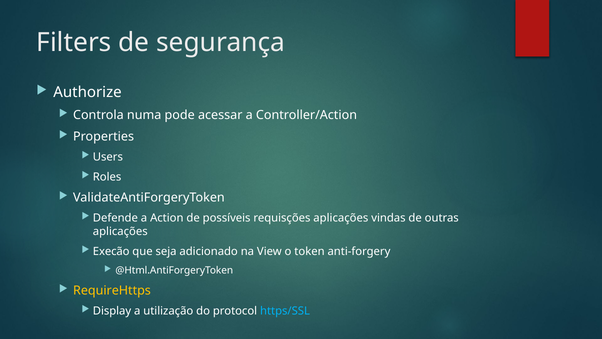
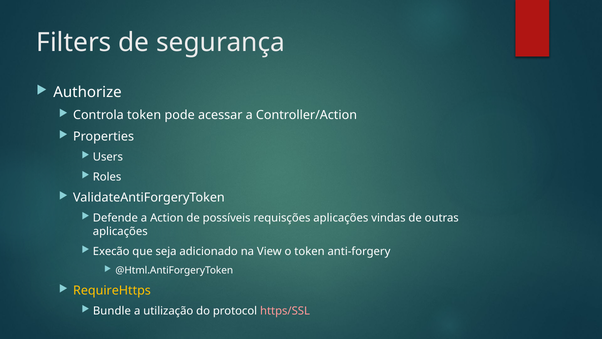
Controla numa: numa -> token
Display: Display -> Bundle
https/SSL colour: light blue -> pink
